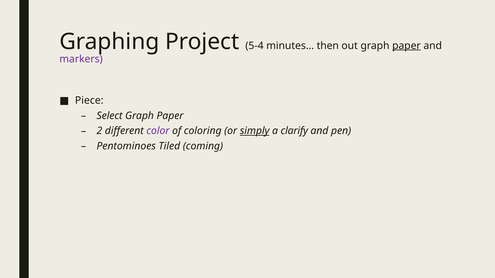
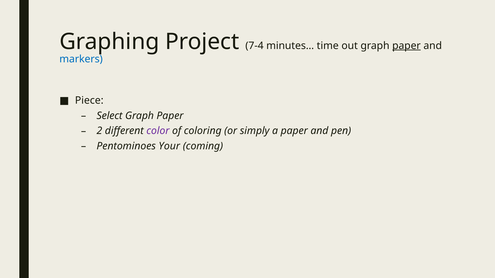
5-4: 5-4 -> 7-4
then: then -> time
markers colour: purple -> blue
simply underline: present -> none
a clarify: clarify -> paper
Tiled: Tiled -> Your
